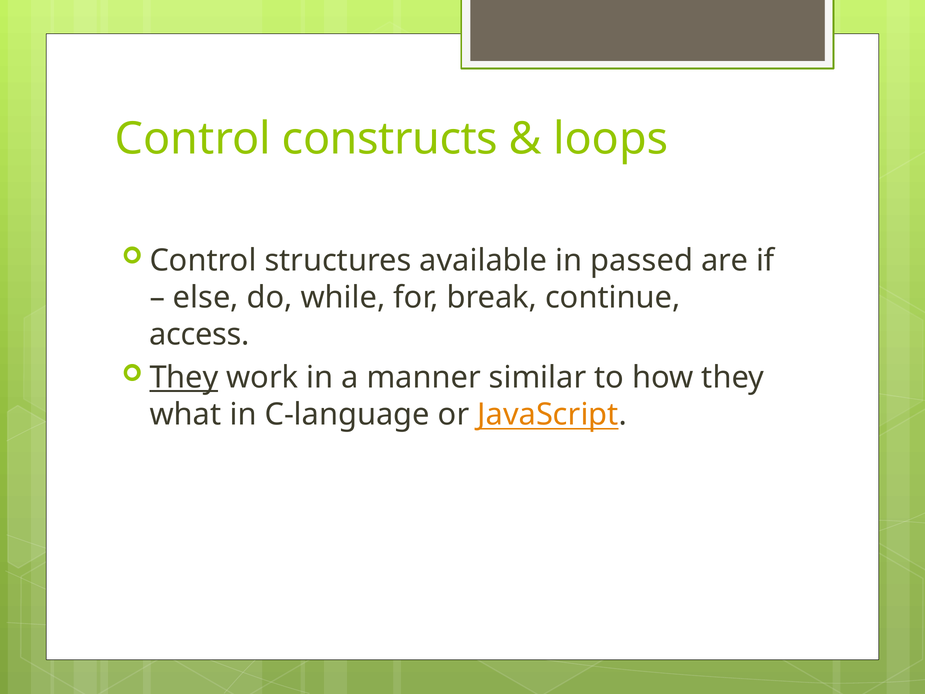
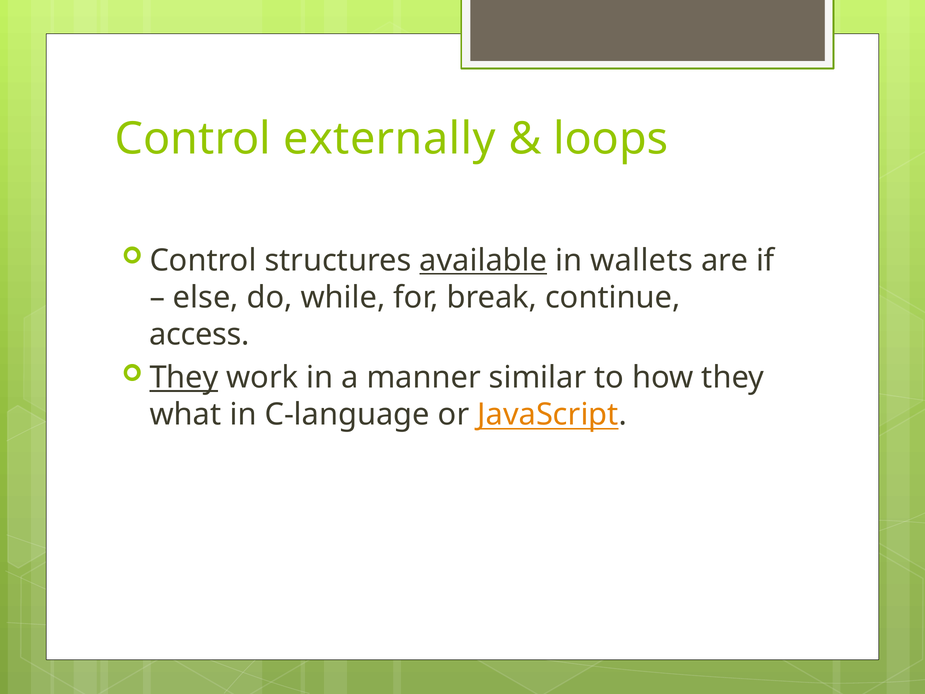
constructs: constructs -> externally
available underline: none -> present
passed: passed -> wallets
